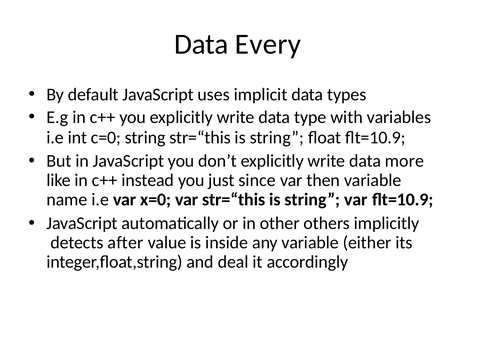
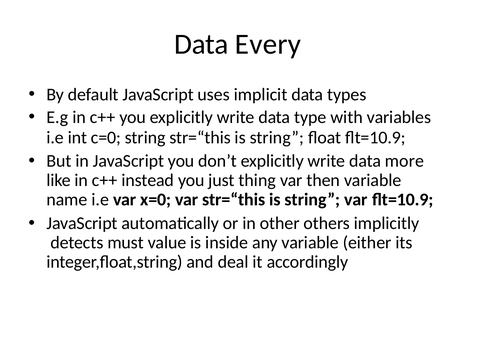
since: since -> thing
after: after -> must
